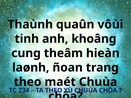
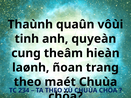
khoâng: khoâng -> quyeàn
